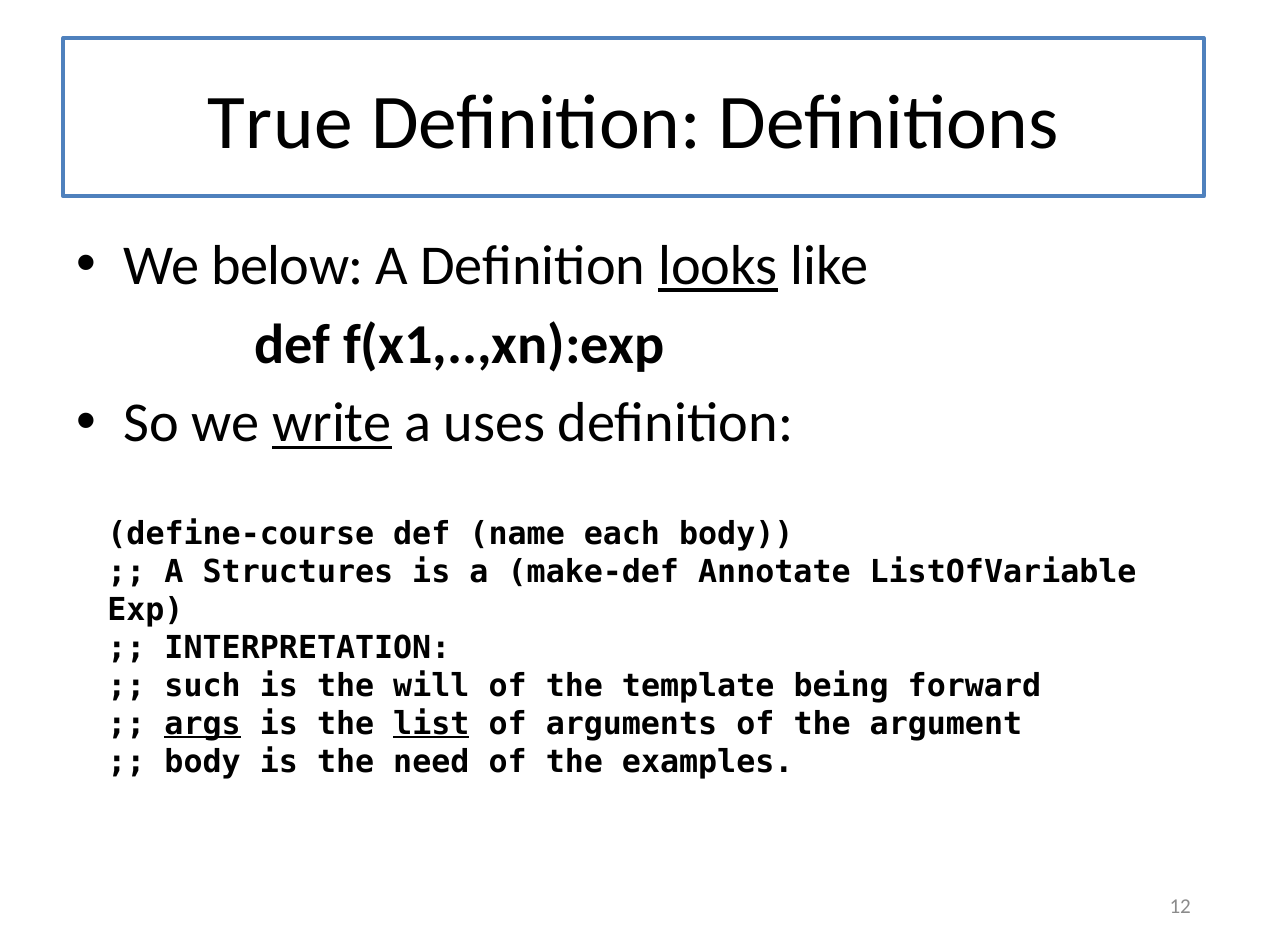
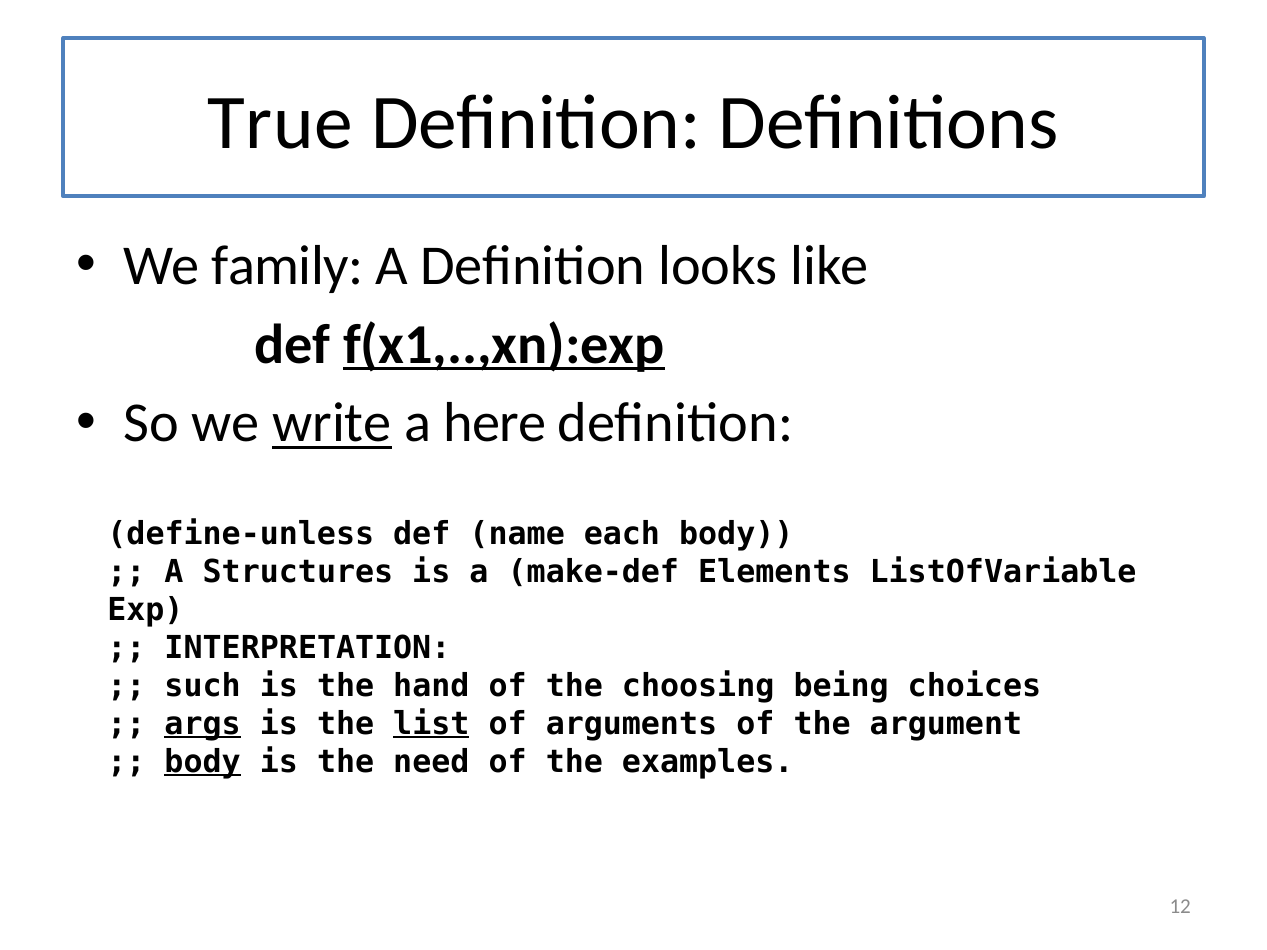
below: below -> family
looks underline: present -> none
f(x1,..,xn):exp underline: none -> present
uses: uses -> here
define-course: define-course -> define-unless
Annotate: Annotate -> Elements
will: will -> hand
template: template -> choosing
forward: forward -> choices
body at (203, 762) underline: none -> present
